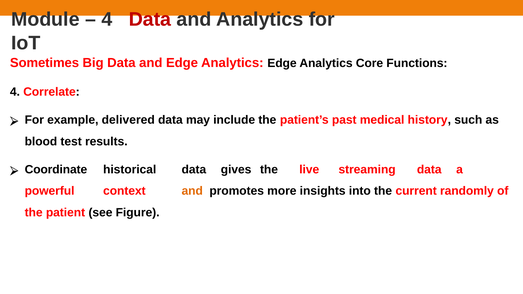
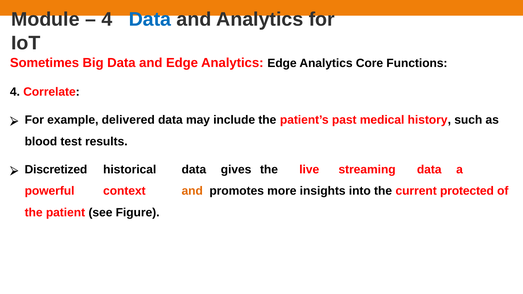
Data at (150, 20) colour: red -> blue
Coordinate: Coordinate -> Discretized
randomly: randomly -> protected
